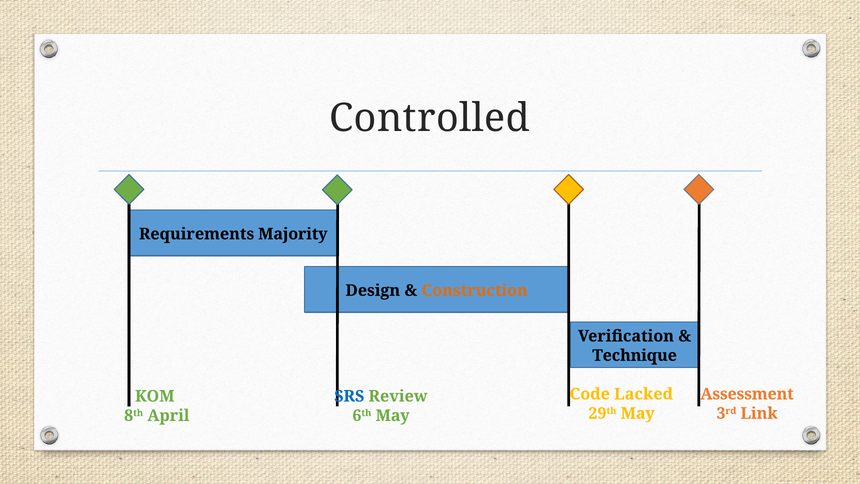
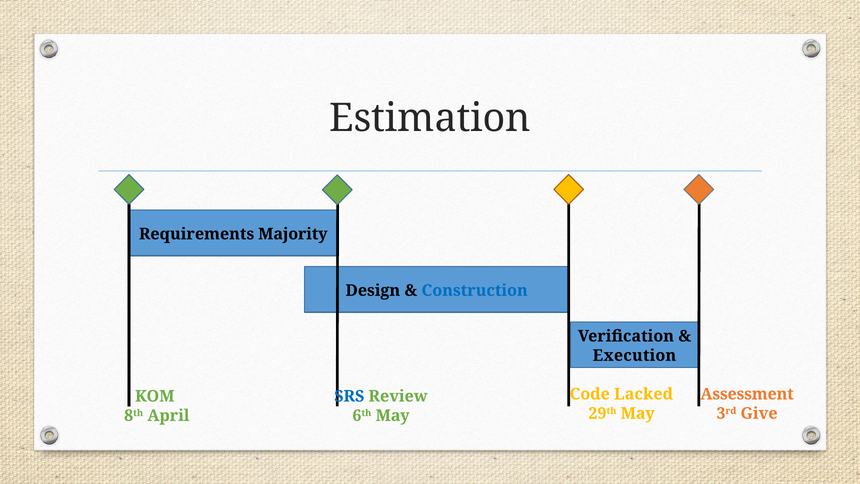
Controlled: Controlled -> Estimation
Construction colour: orange -> blue
Technique: Technique -> Execution
Link: Link -> Give
